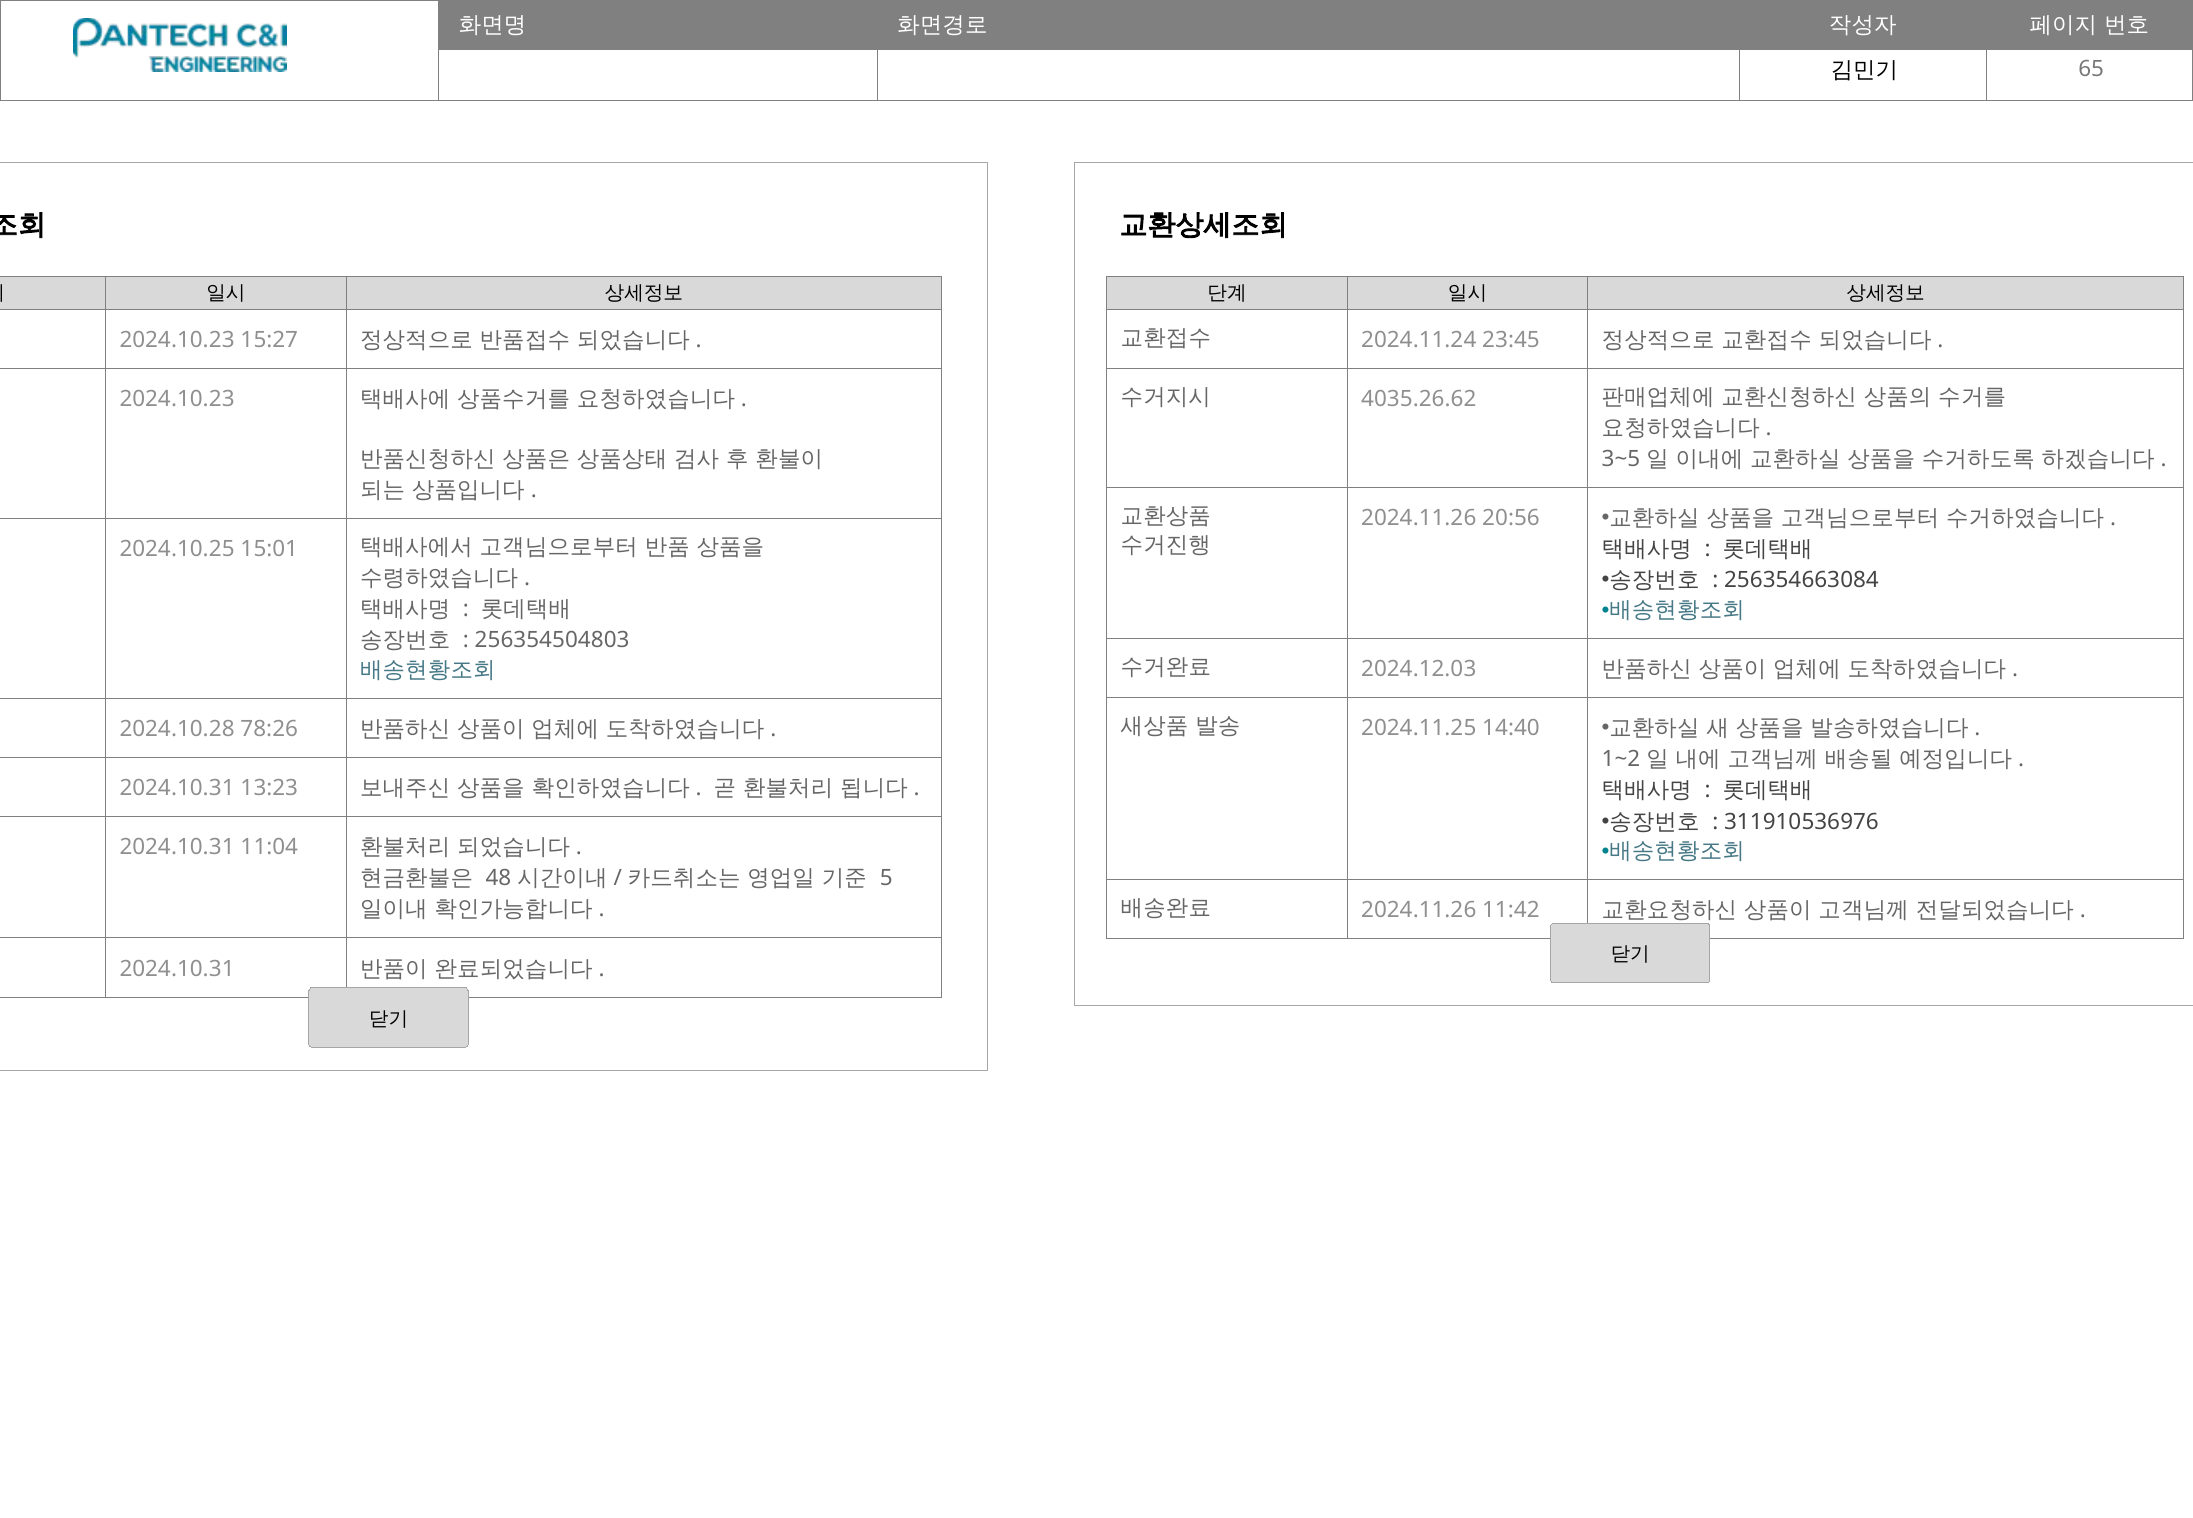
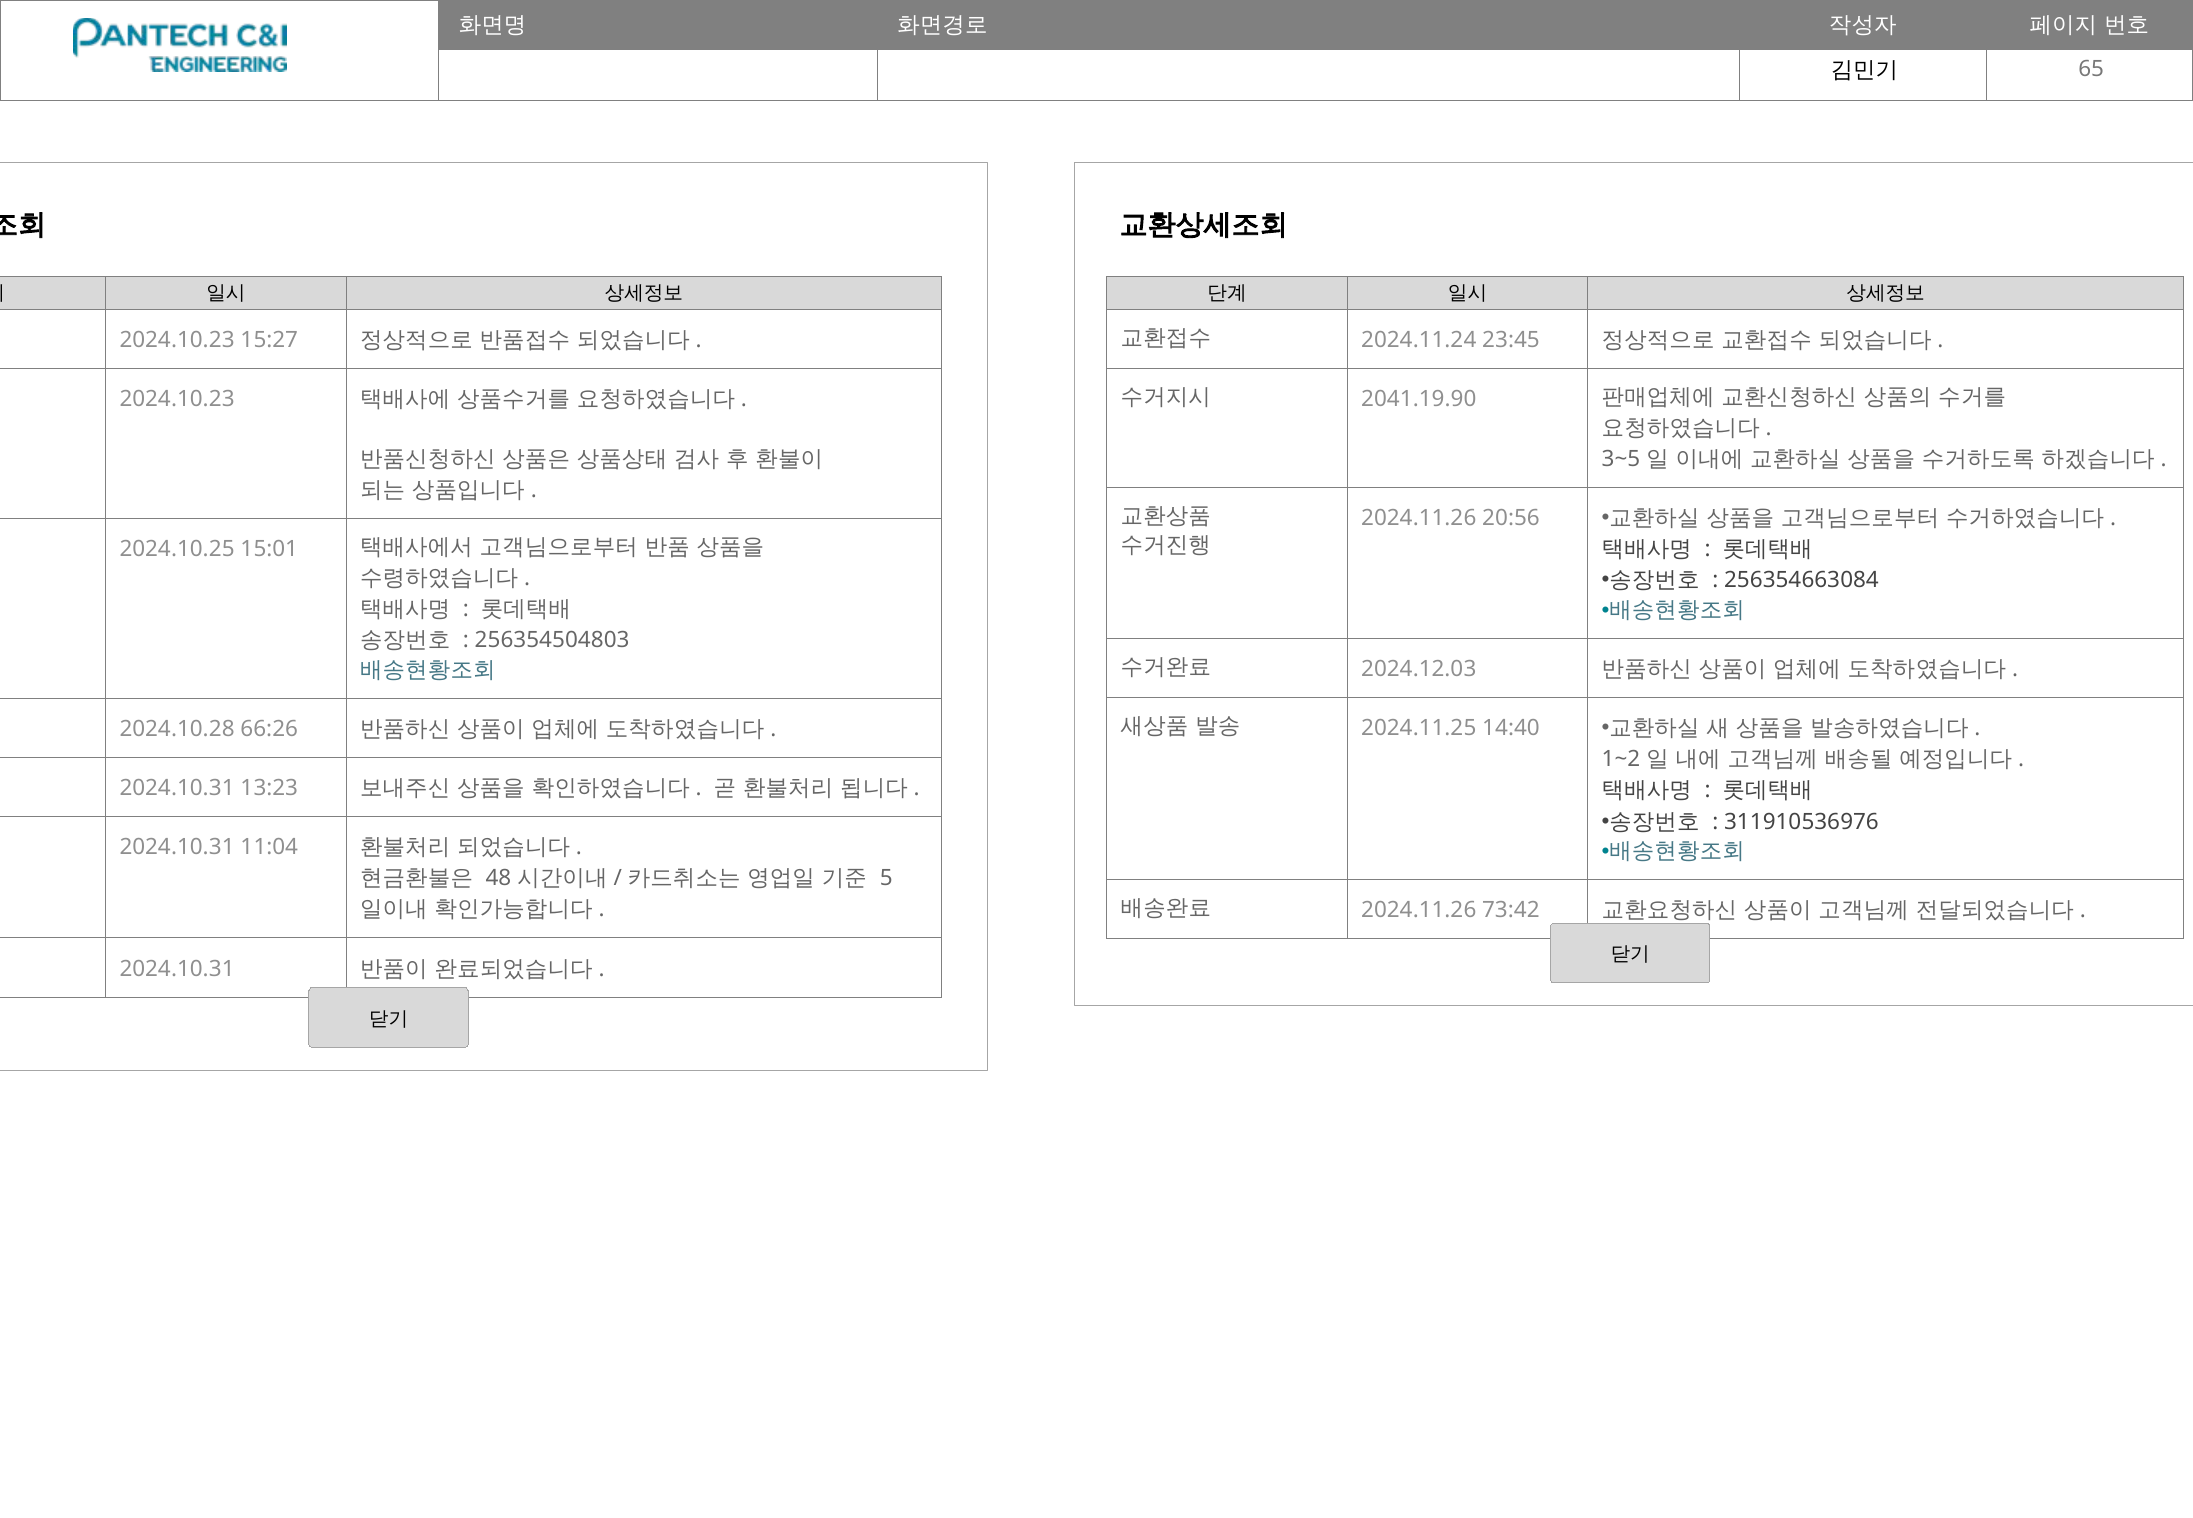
4035.26.62: 4035.26.62 -> 2041.19.90
78:26: 78:26 -> 66:26
11:42: 11:42 -> 73:42
